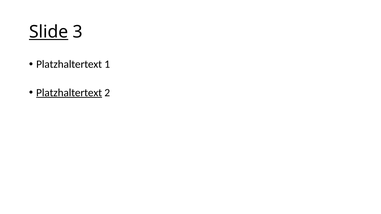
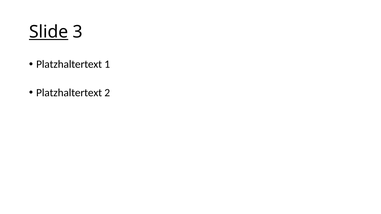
Platzhaltertext at (69, 93) underline: present -> none
